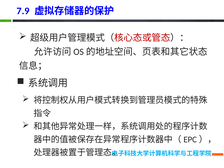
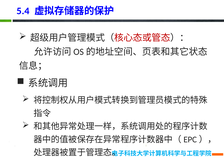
7.9: 7.9 -> 5.4
